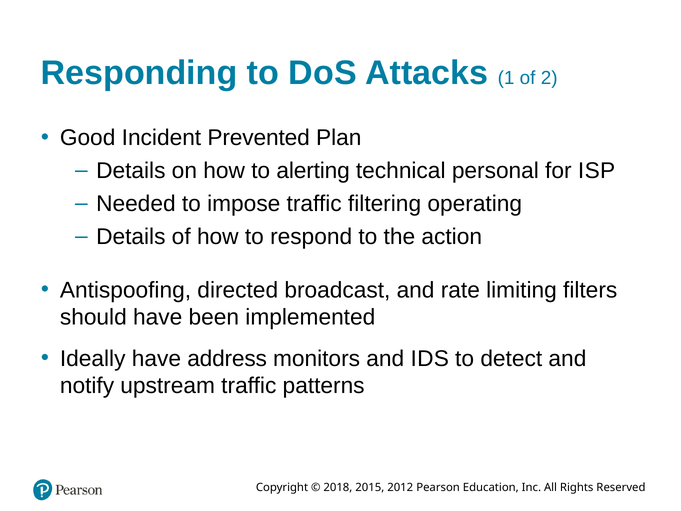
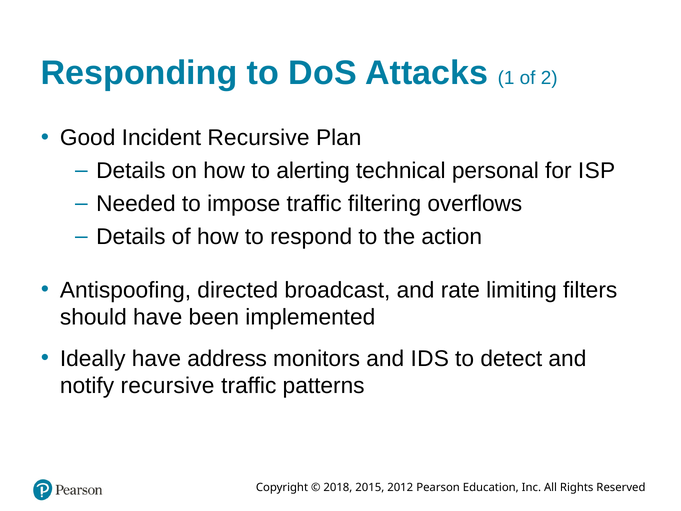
Incident Prevented: Prevented -> Recursive
operating: operating -> overflows
notify upstream: upstream -> recursive
